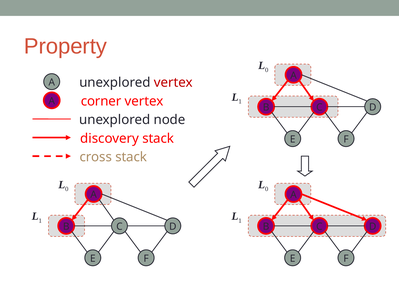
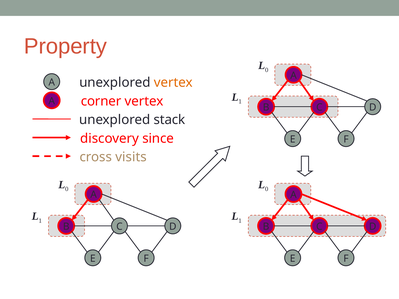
vertex at (173, 83) colour: red -> orange
node: node -> stack
discovery stack: stack -> since
cross stack: stack -> visits
